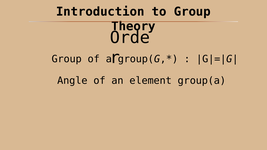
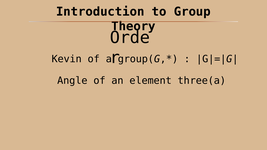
Group at (67, 59): Group -> Kevin
group(a: group(a -> three(a
